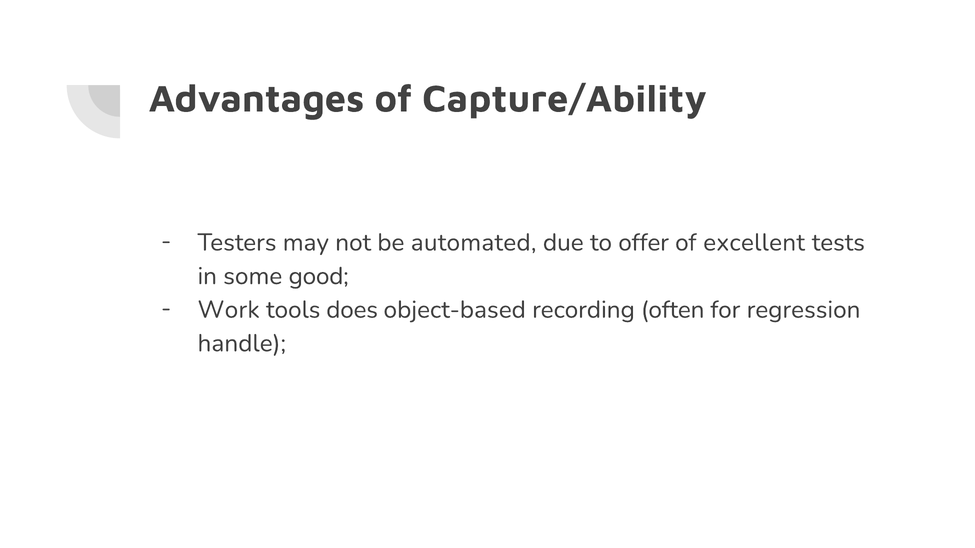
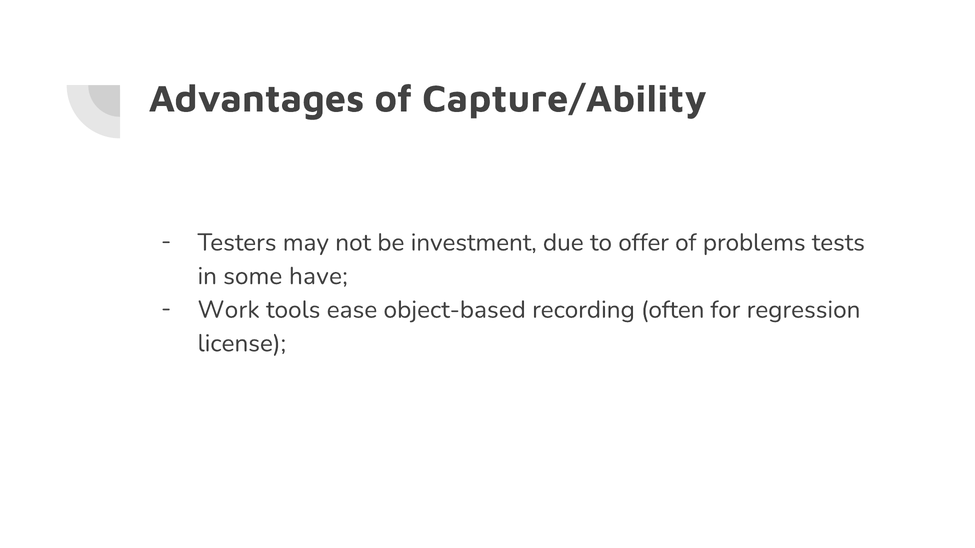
automated: automated -> investment
excellent: excellent -> problems
good: good -> have
does: does -> ease
handle: handle -> license
